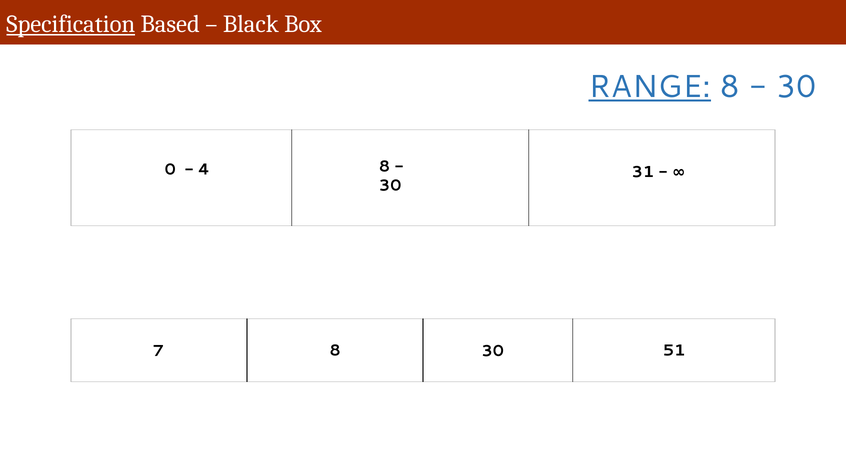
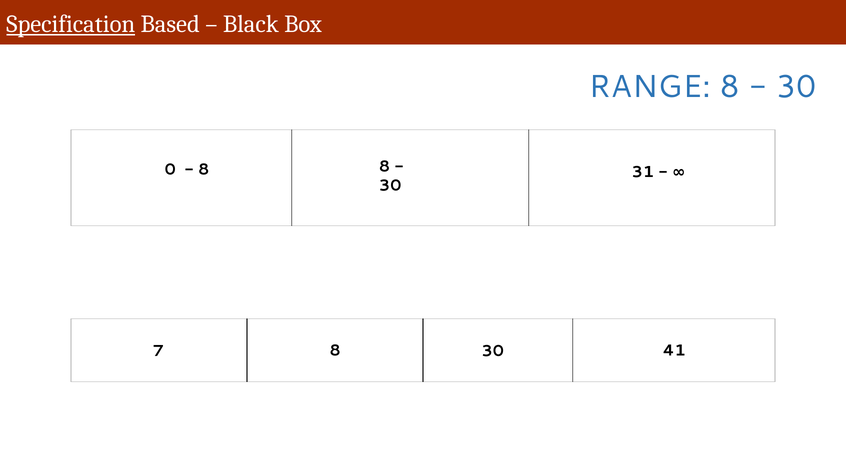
RANGE underline: present -> none
4 at (204, 170): 4 -> 8
51: 51 -> 41
